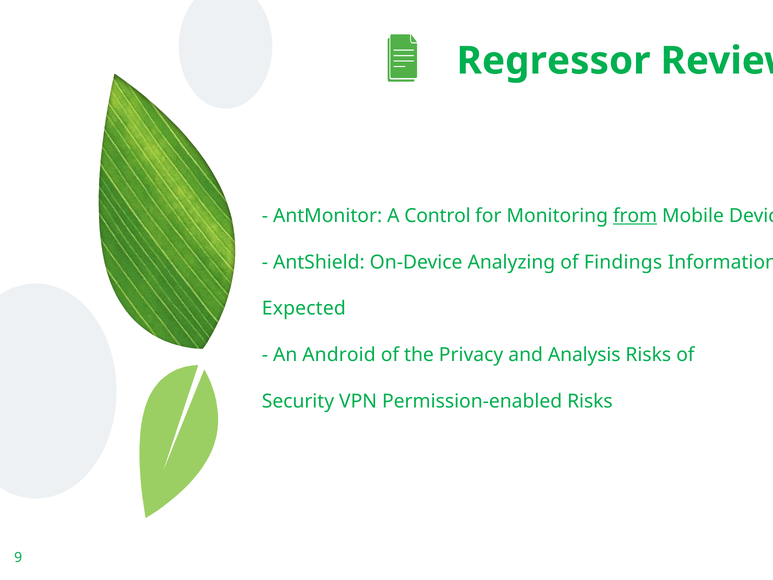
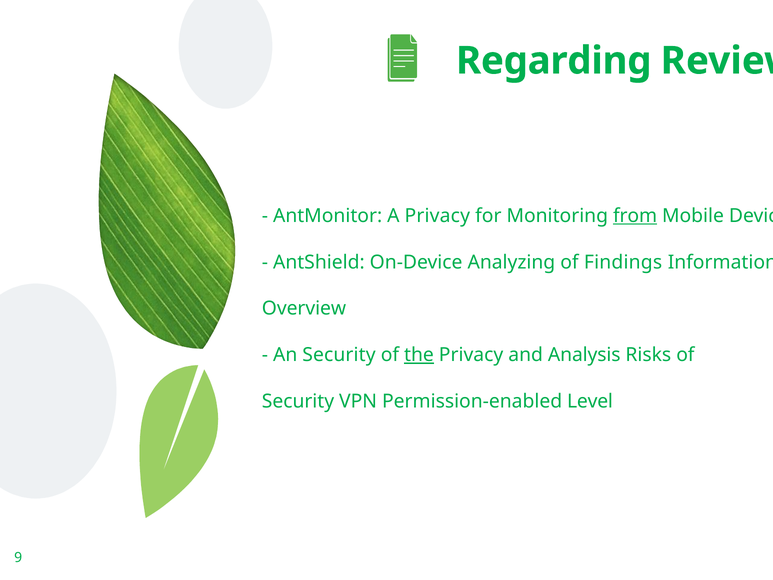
Regressor: Regressor -> Regarding
A Control: Control -> Privacy
Expected: Expected -> Overview
An Android: Android -> Security
the underline: none -> present
Permission-enabled Risks: Risks -> Level
